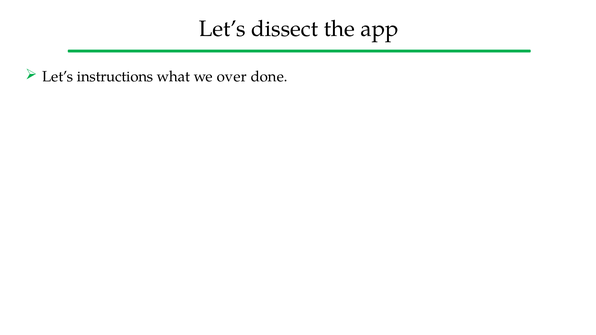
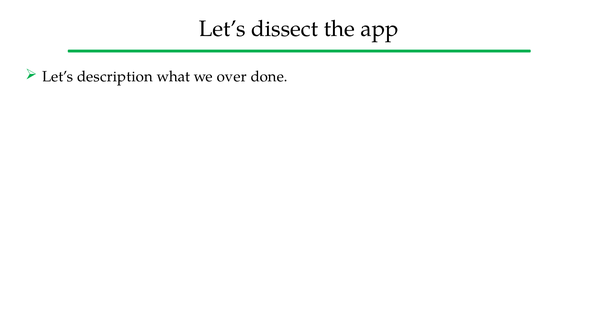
instructions: instructions -> description
